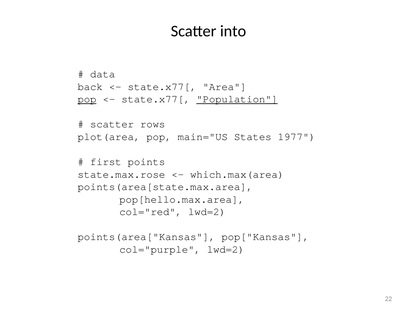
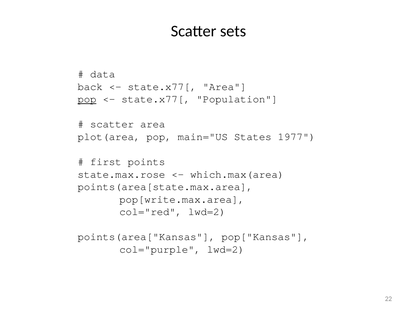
into: into -> sets
Population underline: present -> none
scatter rows: rows -> area
pop[hello.max.area: pop[hello.max.area -> pop[write.max.area
